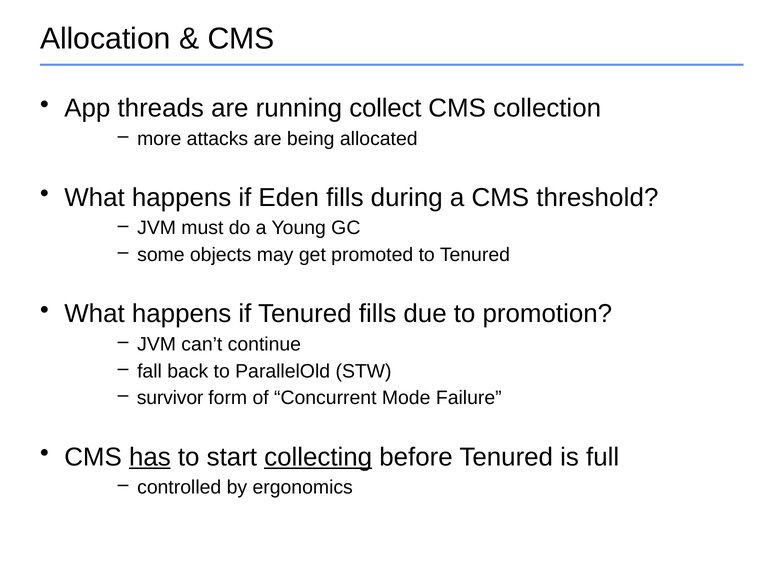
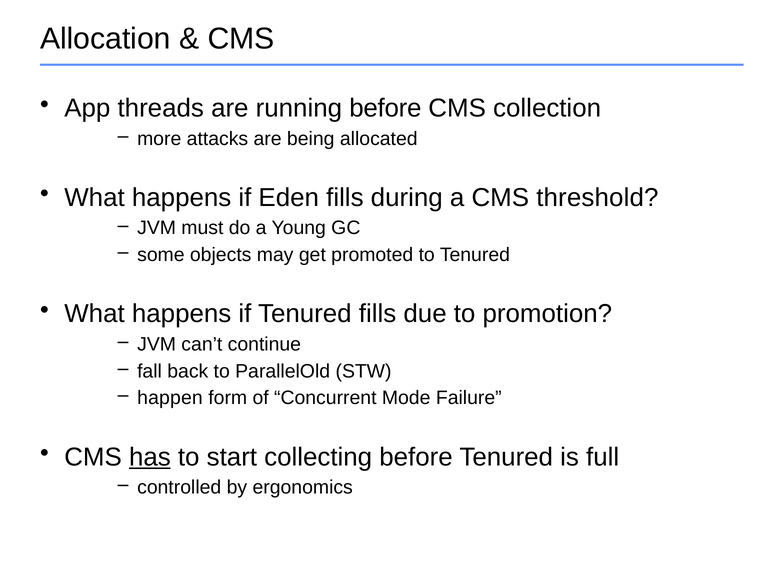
running collect: collect -> before
survivor: survivor -> happen
collecting underline: present -> none
